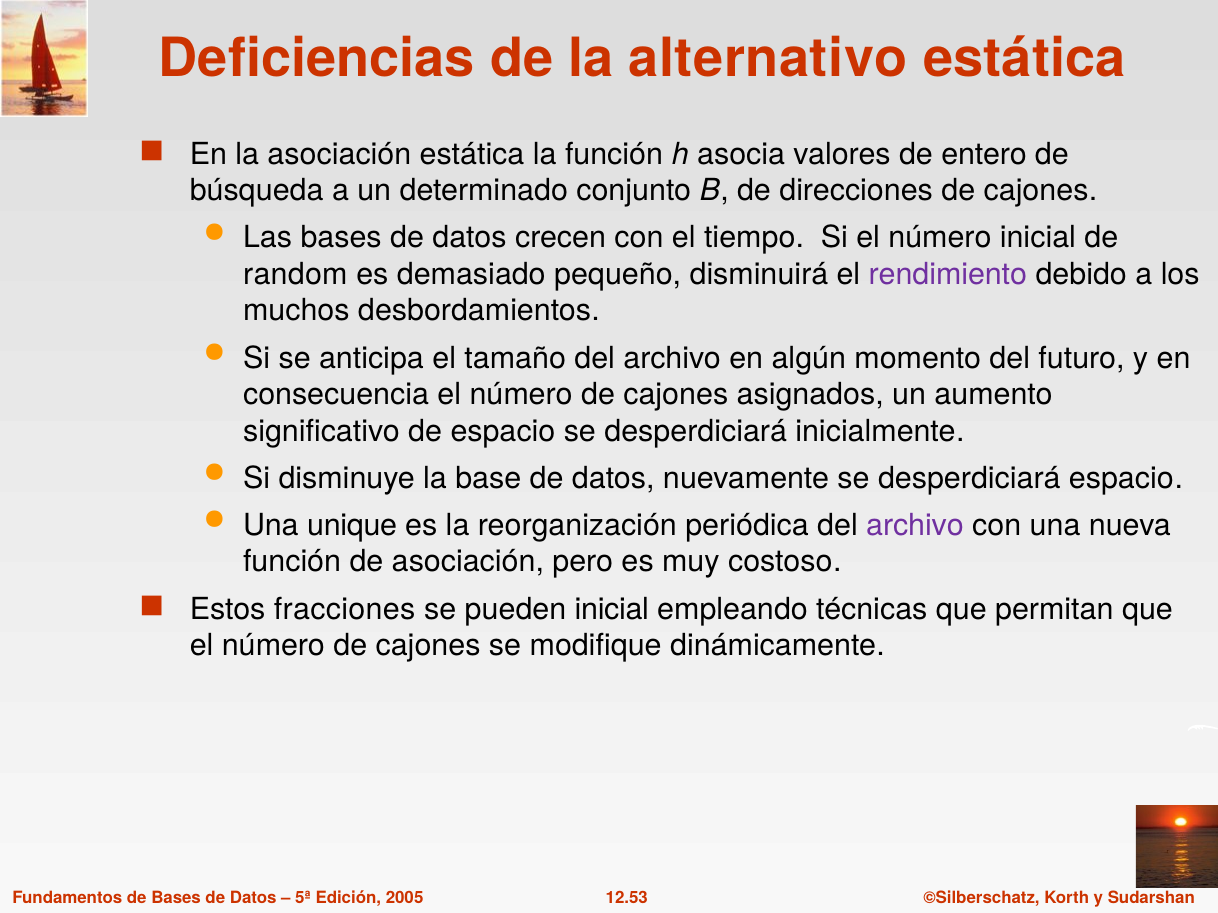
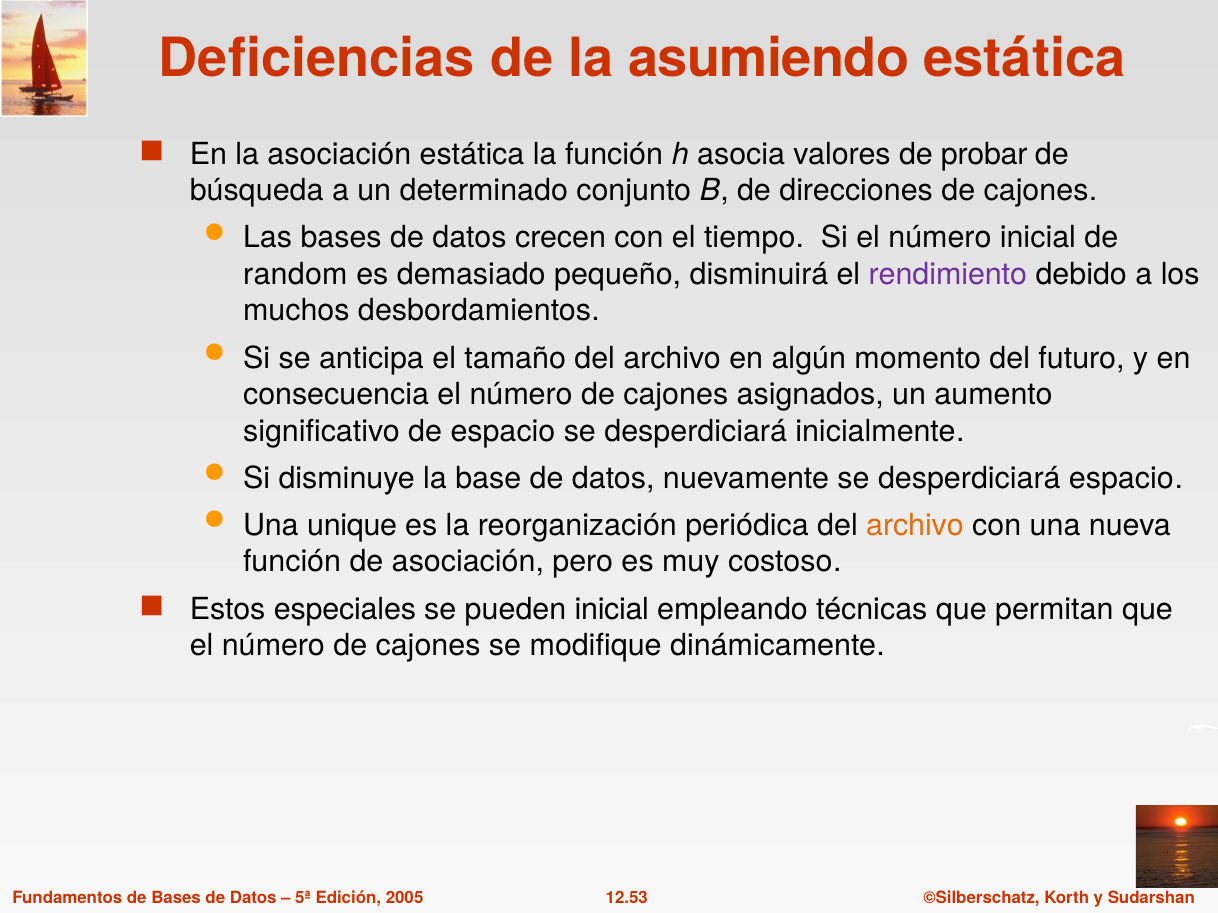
alternativo: alternativo -> asumiendo
entero: entero -> probar
archivo at (915, 526) colour: purple -> orange
fracciones: fracciones -> especiales
